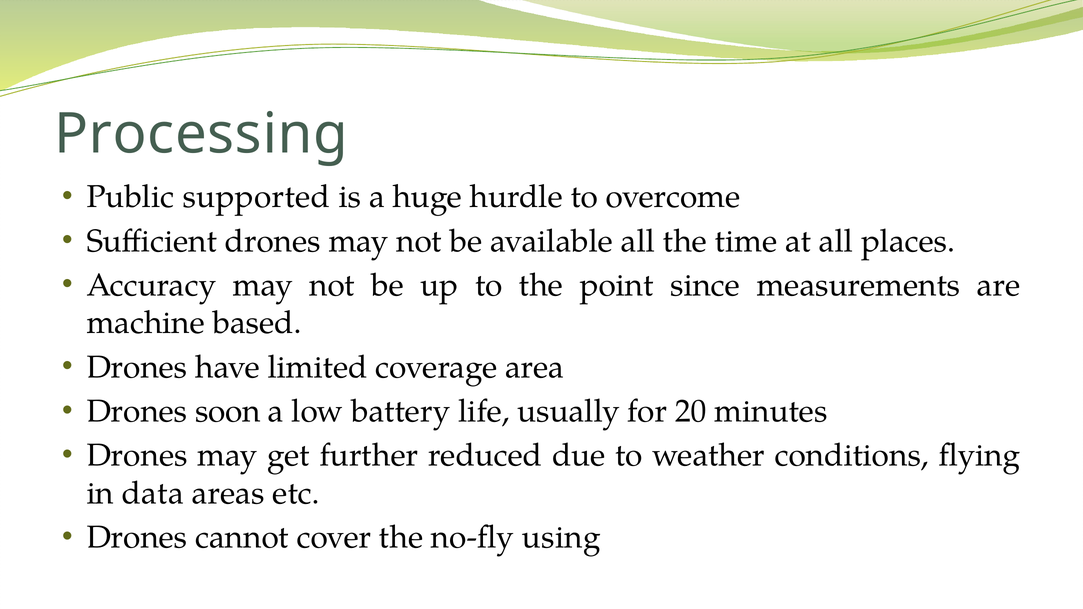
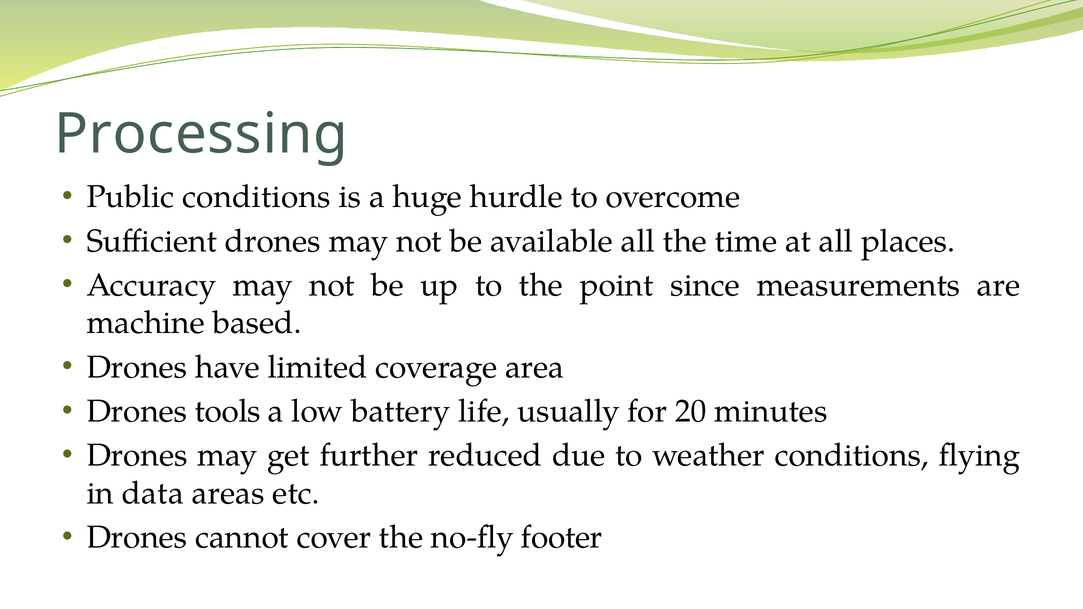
Public supported: supported -> conditions
soon: soon -> tools
using: using -> footer
